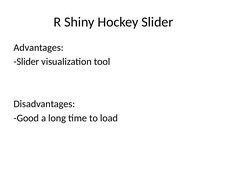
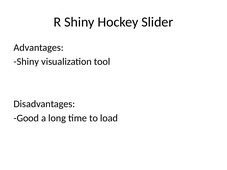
Slider at (26, 62): Slider -> Shiny
